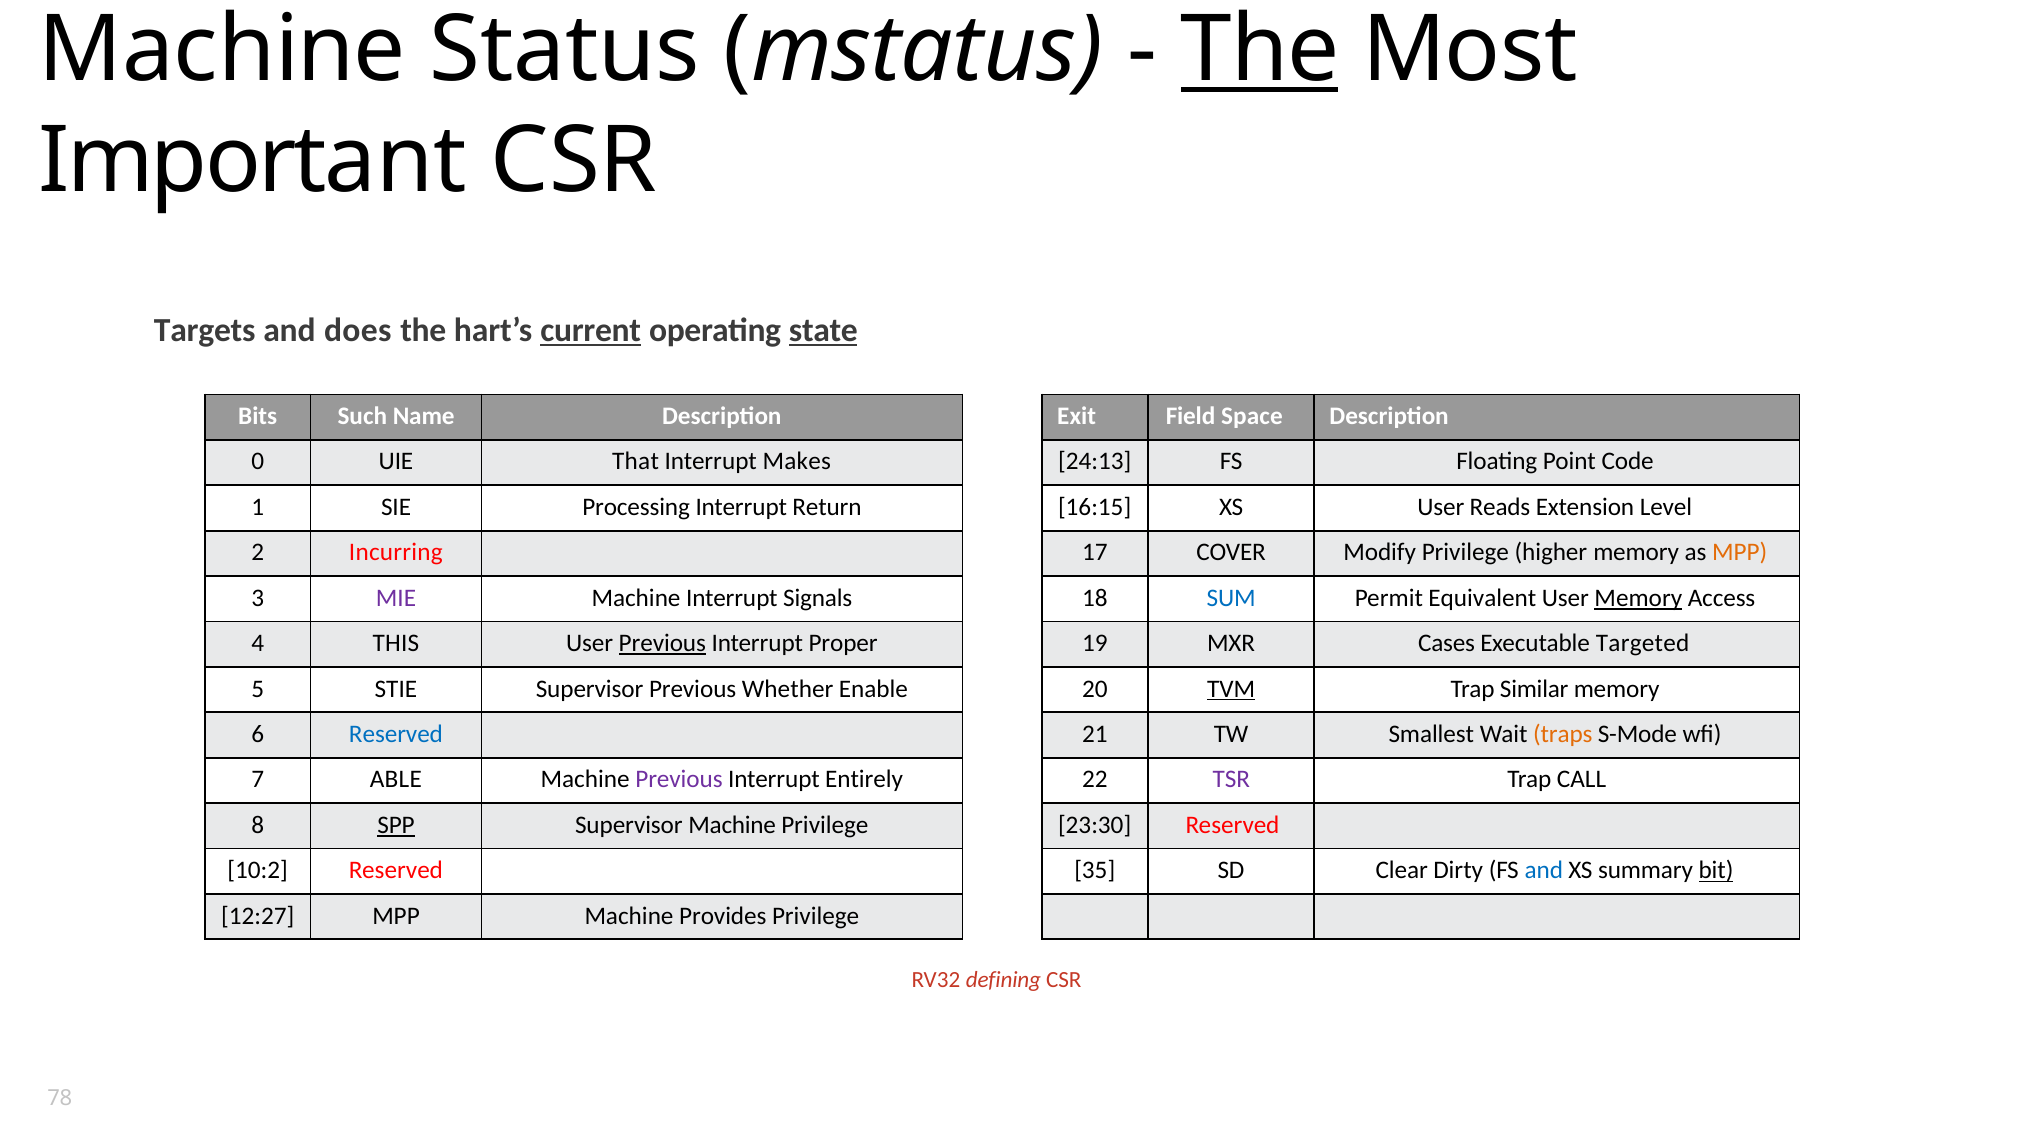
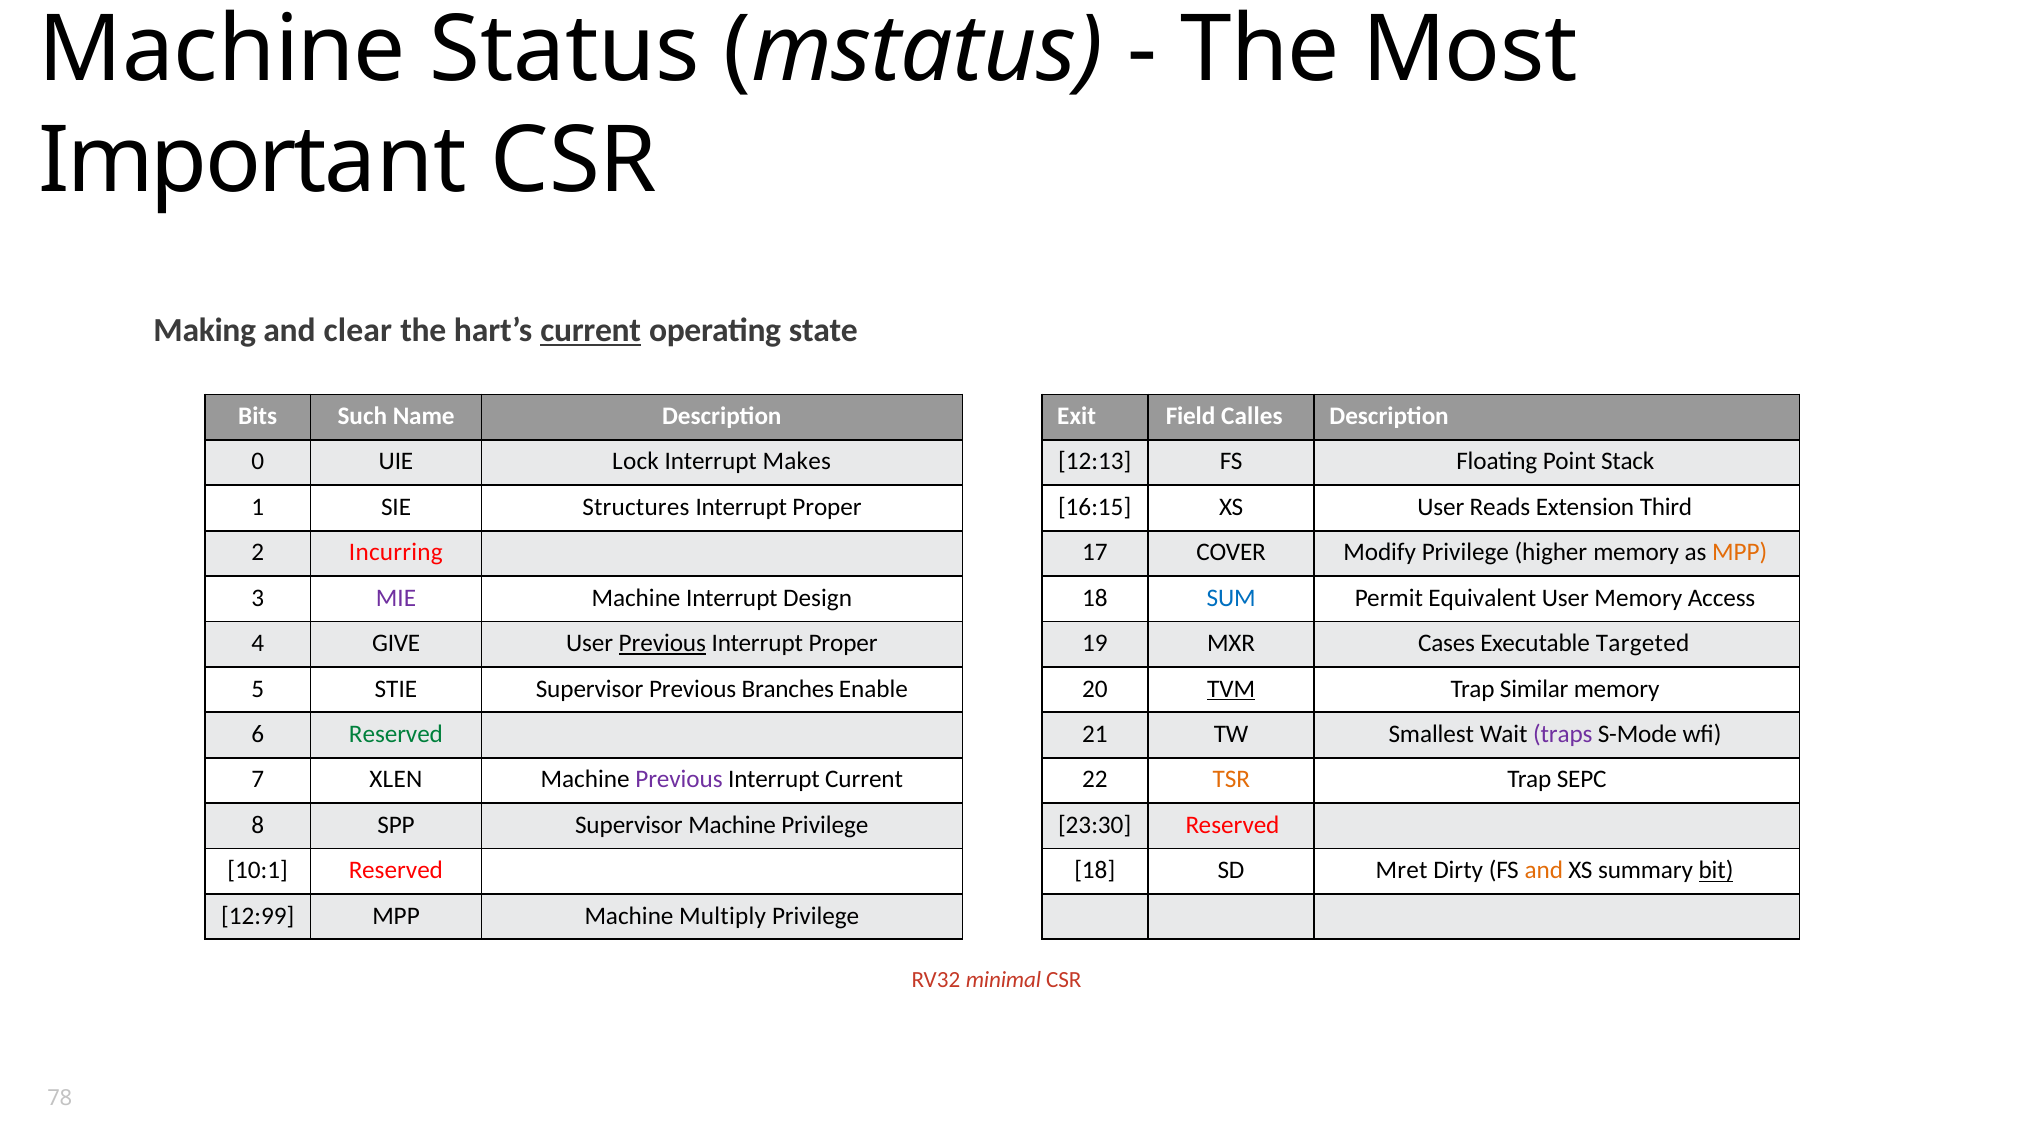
The at (1260, 49) underline: present -> none
Targets: Targets -> Making
does: does -> clear
state underline: present -> none
Space: Space -> Calles
That: That -> Lock
24:13: 24:13 -> 12:13
Code: Code -> Stack
Processing: Processing -> Structures
Return at (827, 507): Return -> Proper
Level: Level -> Third
Signals: Signals -> Design
Memory at (1638, 598) underline: present -> none
THIS: THIS -> GIVE
Whether: Whether -> Branches
Reserved at (396, 734) colour: blue -> green
traps colour: orange -> purple
ABLE: ABLE -> XLEN
Interrupt Entirely: Entirely -> Current
TSR colour: purple -> orange
CALL: CALL -> SEPC
SPP underline: present -> none
10:2: 10:2 -> 10:1
35 at (1095, 870): 35 -> 18
Clear: Clear -> Mret
and at (1544, 870) colour: blue -> orange
12:27: 12:27 -> 12:99
Provides: Provides -> Multiply
defining: defining -> minimal
